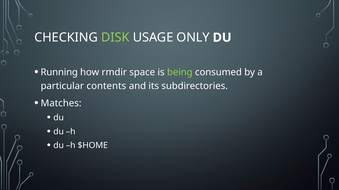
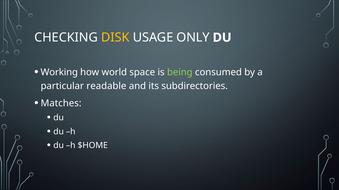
DISK colour: light green -> yellow
Running: Running -> Working
rmdir: rmdir -> world
contents: contents -> readable
